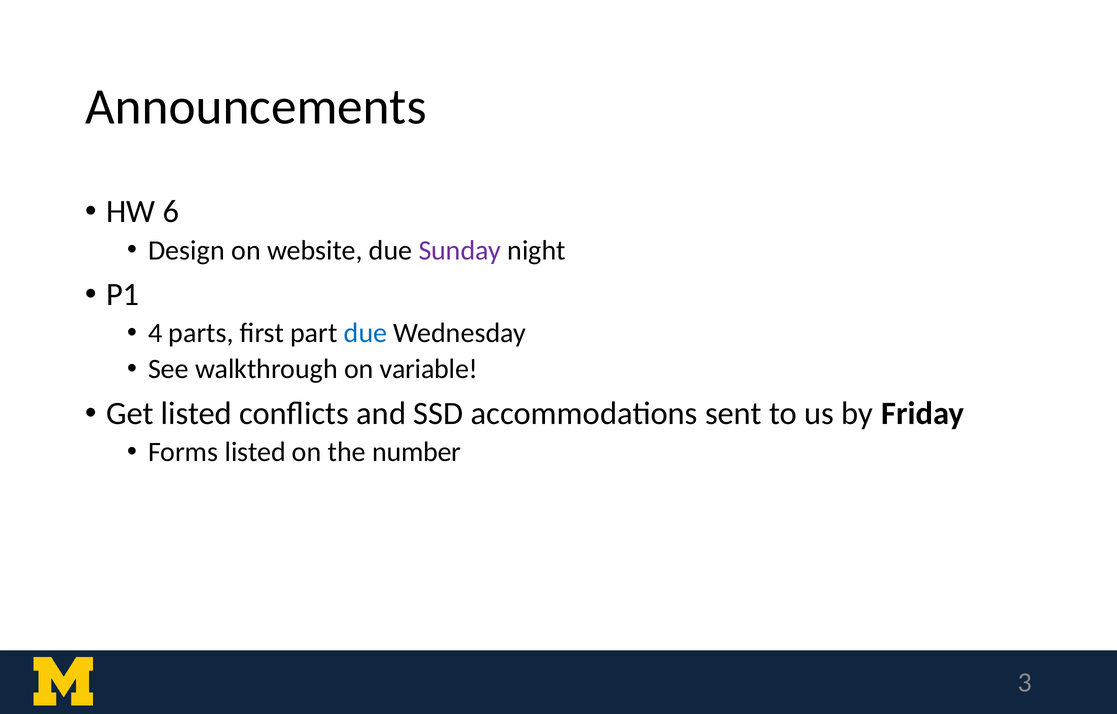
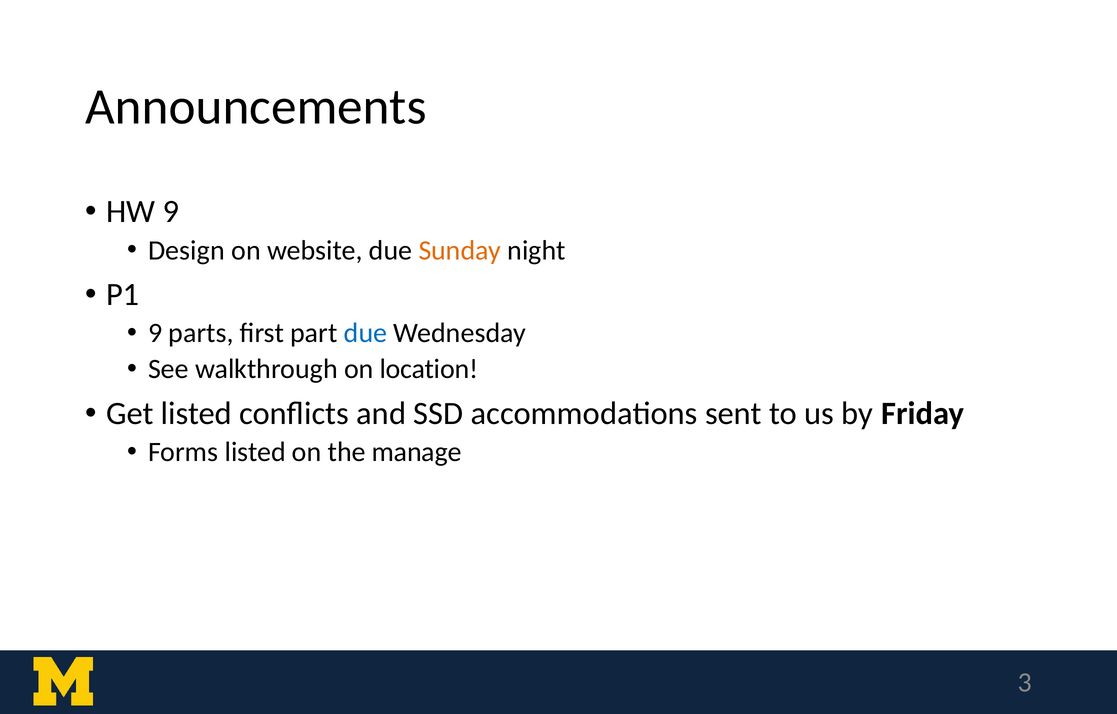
HW 6: 6 -> 9
Sunday colour: purple -> orange
4 at (155, 333): 4 -> 9
variable: variable -> location
number: number -> manage
